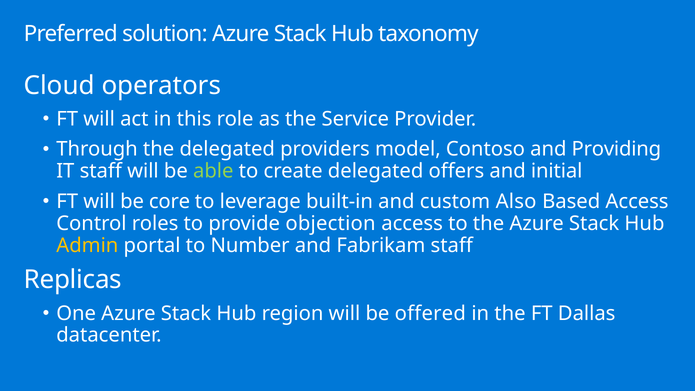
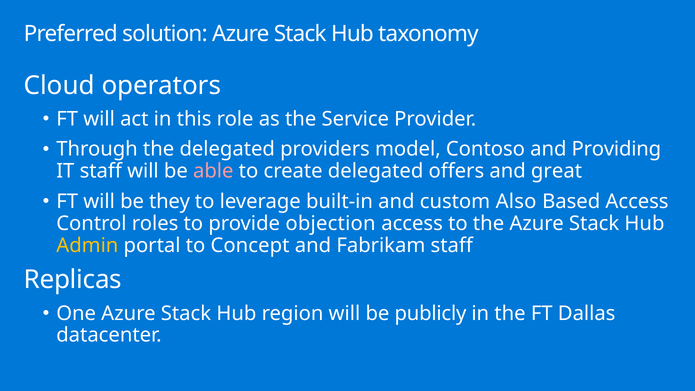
able colour: light green -> pink
initial: initial -> great
core: core -> they
Number: Number -> Concept
offered: offered -> publicly
